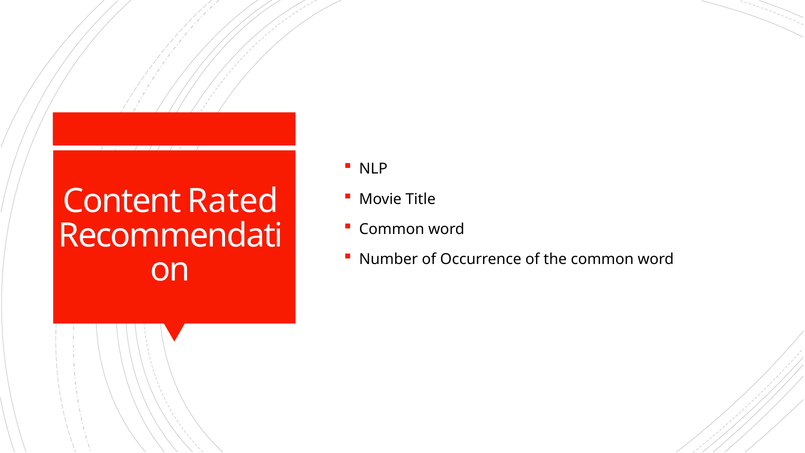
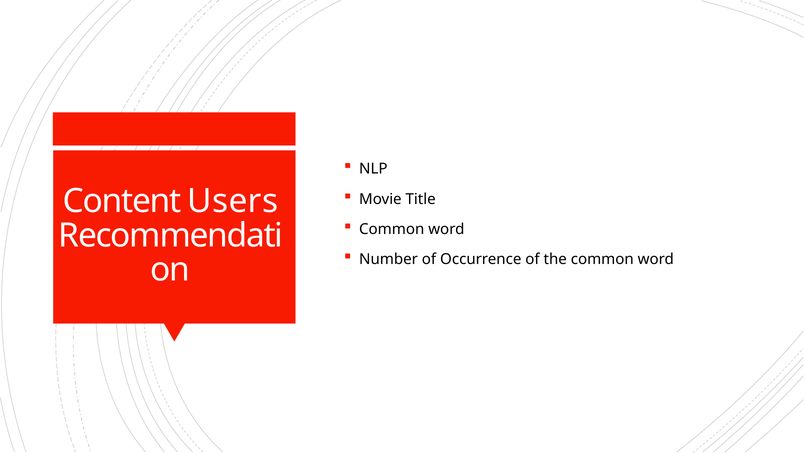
Rated: Rated -> Users
